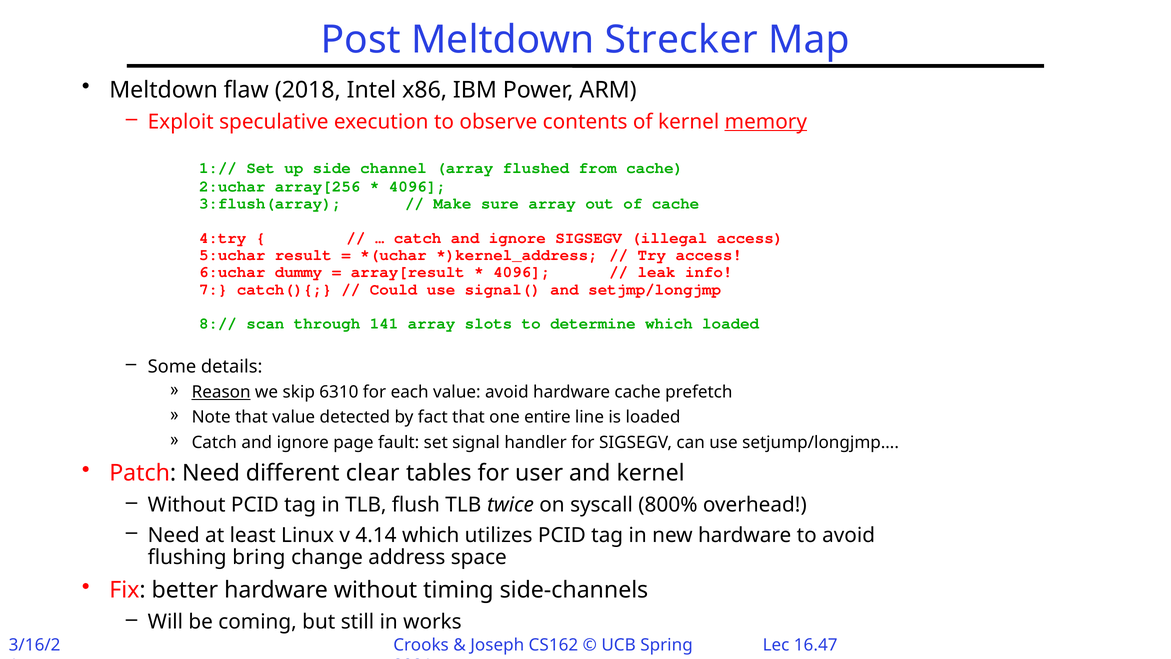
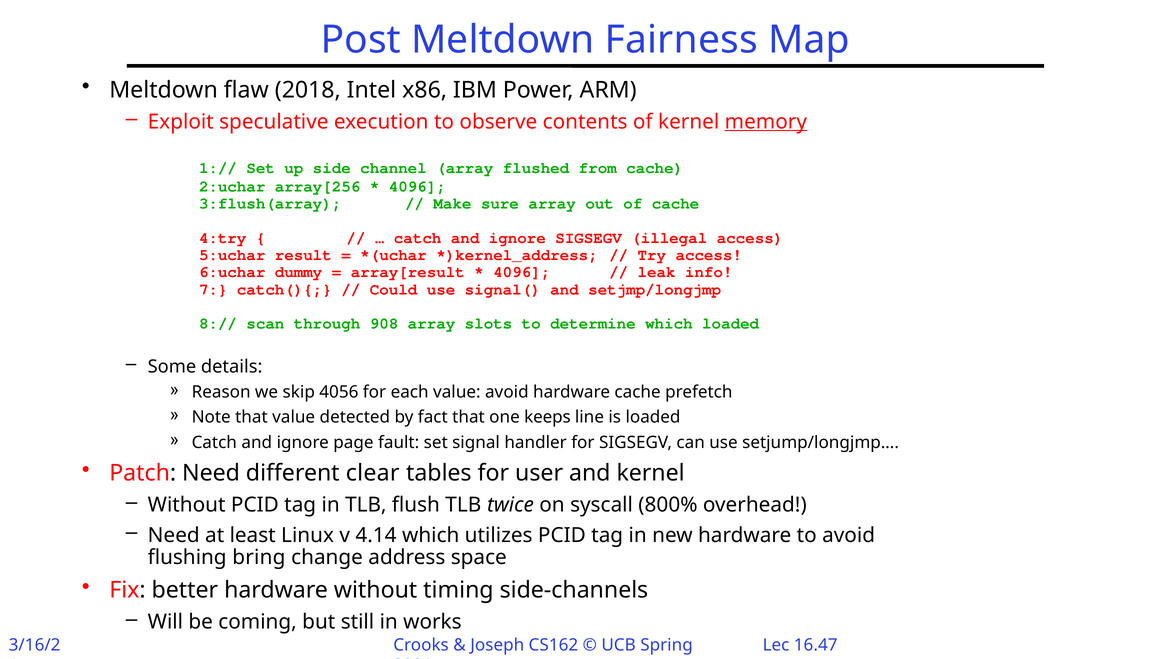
Strecker: Strecker -> Fairness
141: 141 -> 908
Reason underline: present -> none
6310: 6310 -> 4056
entire: entire -> keeps
